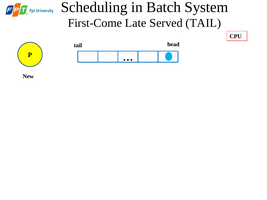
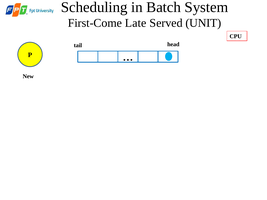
Served TAIL: TAIL -> UNIT
